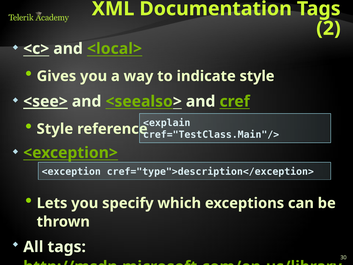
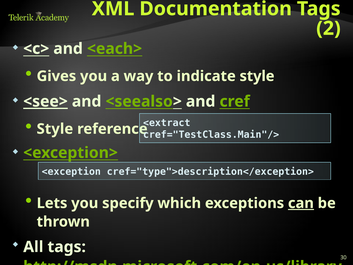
<local>: <local> -> <each>
<explain: <explain -> <extract
can underline: none -> present
